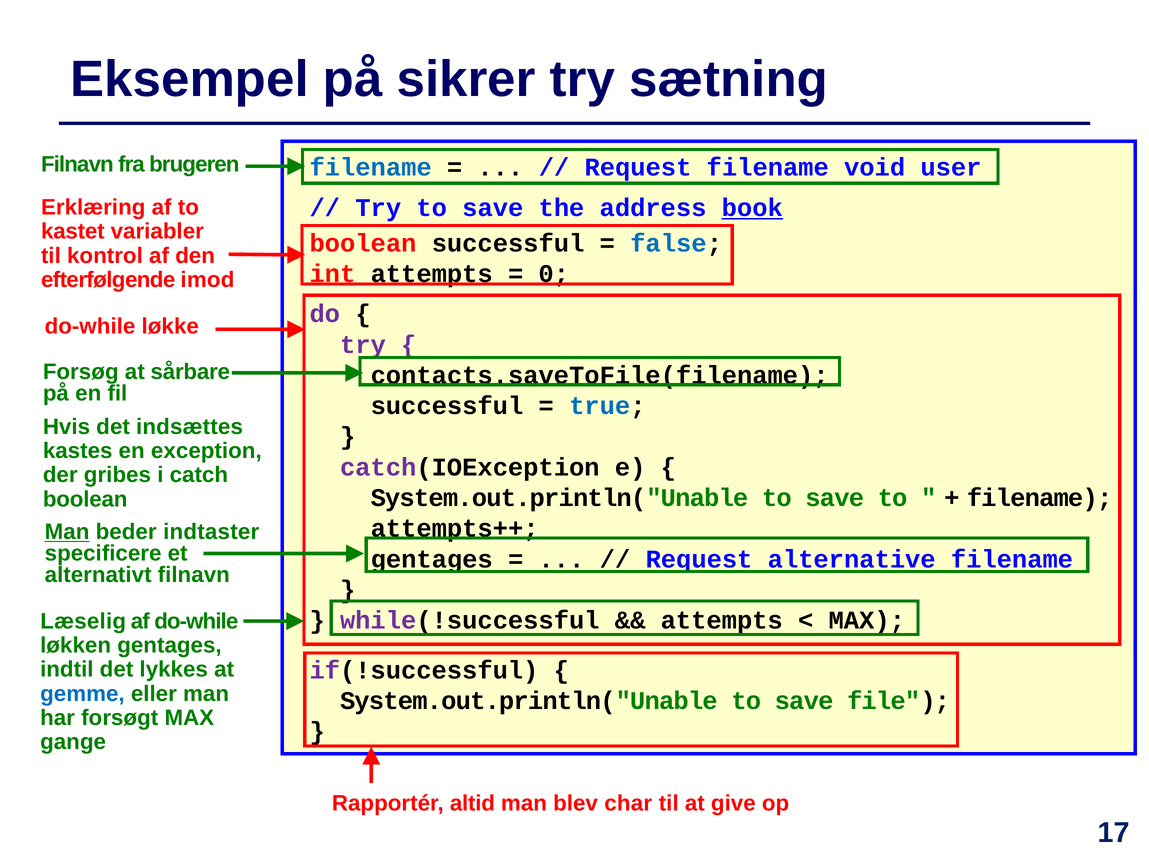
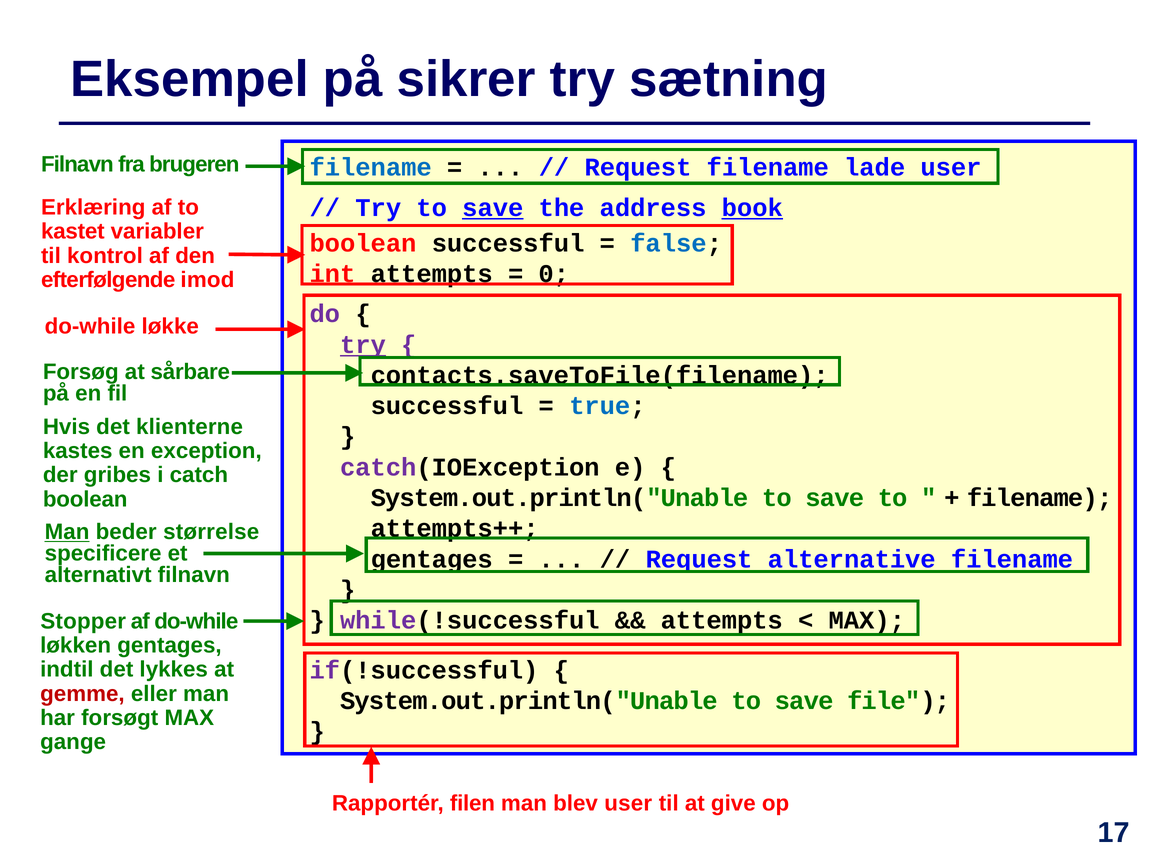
void: void -> lade
save at (493, 208) underline: none -> present
try at (363, 345) underline: none -> present
indsættes: indsættes -> klienterne
indtaster: indtaster -> størrelse
Læselig: Læselig -> Stopper
gemme colour: blue -> red
altid: altid -> filen
blev char: char -> user
